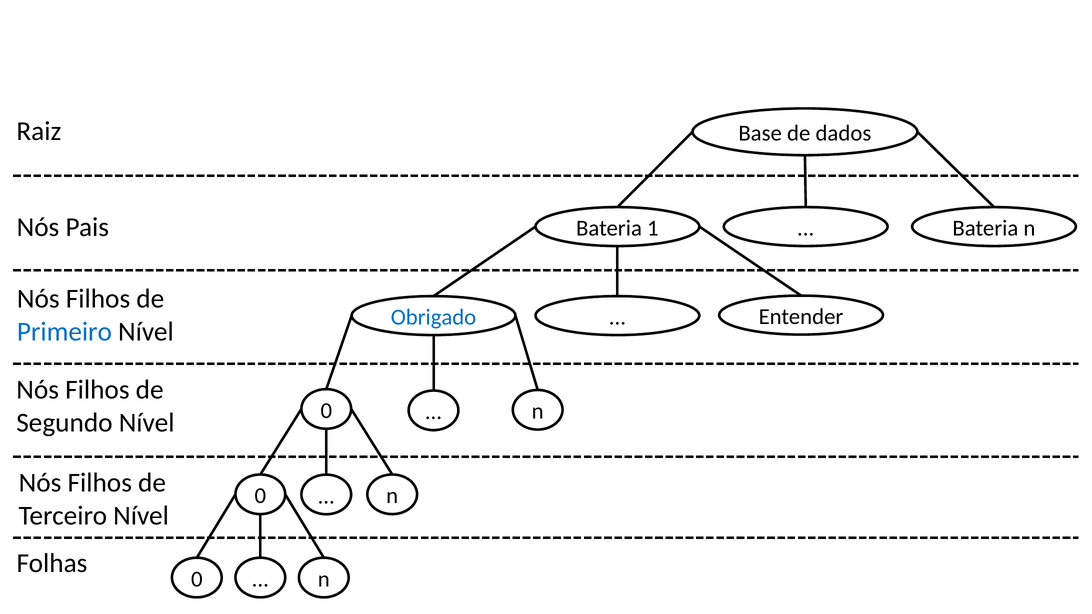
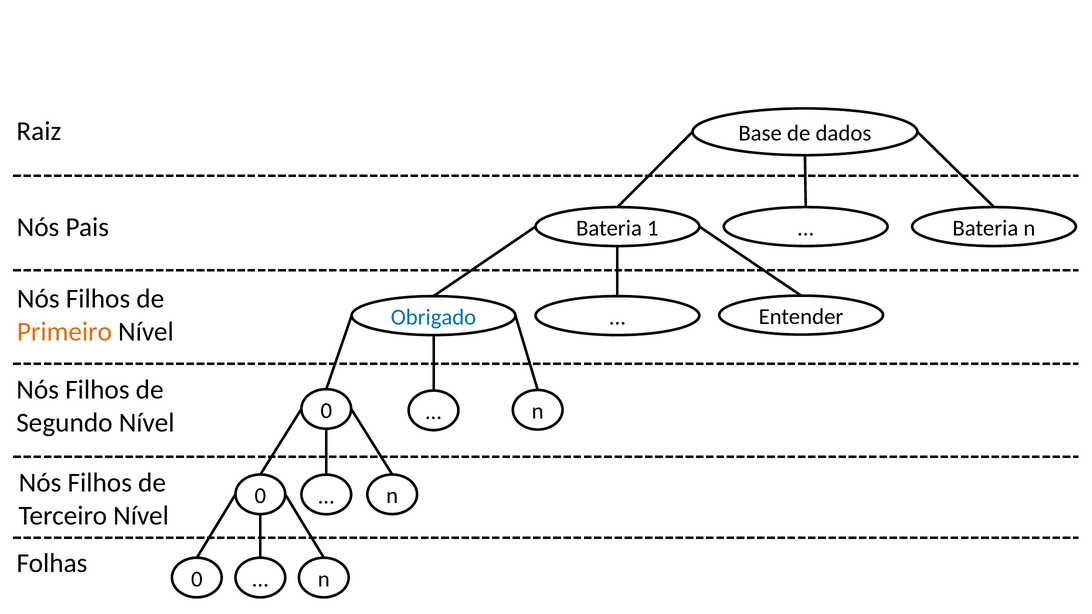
Primeiro colour: blue -> orange
